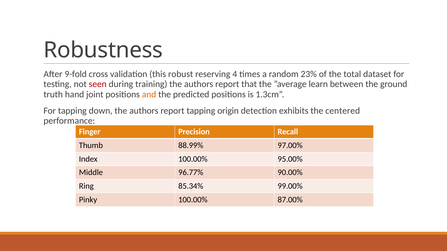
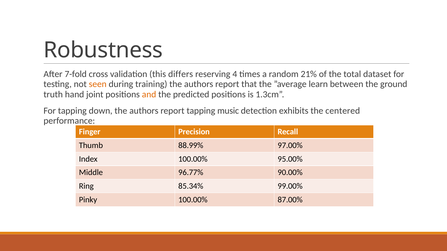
9-fold: 9-fold -> 7-fold
robust: robust -> differs
23%: 23% -> 21%
seen colour: red -> orange
origin: origin -> music
